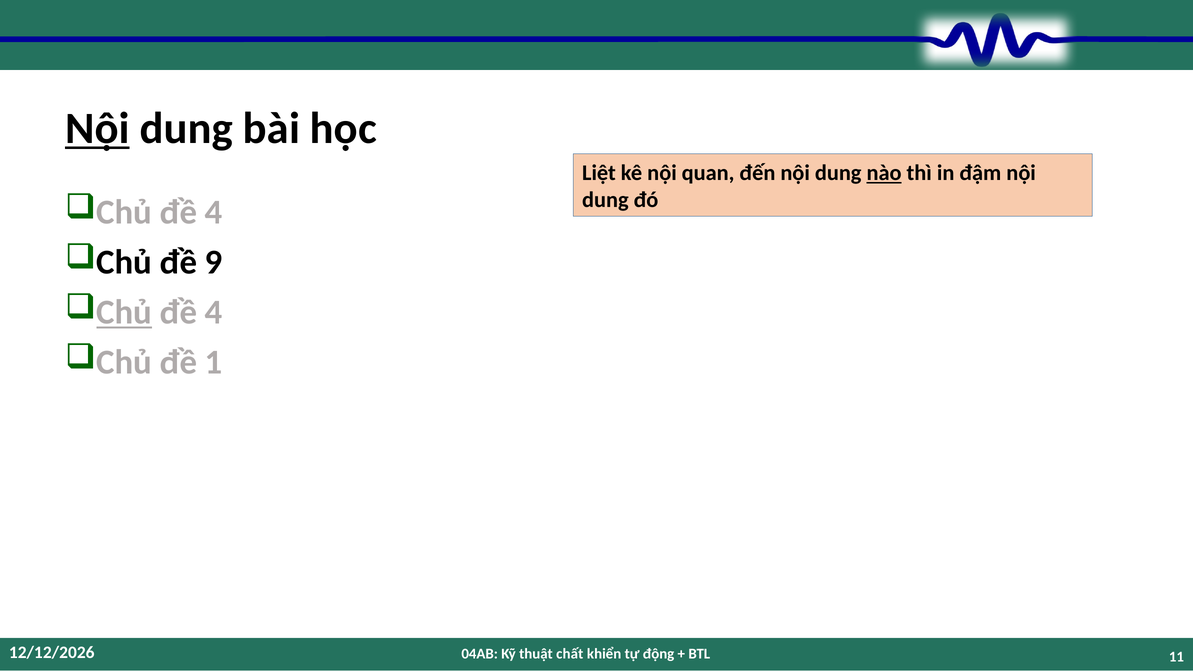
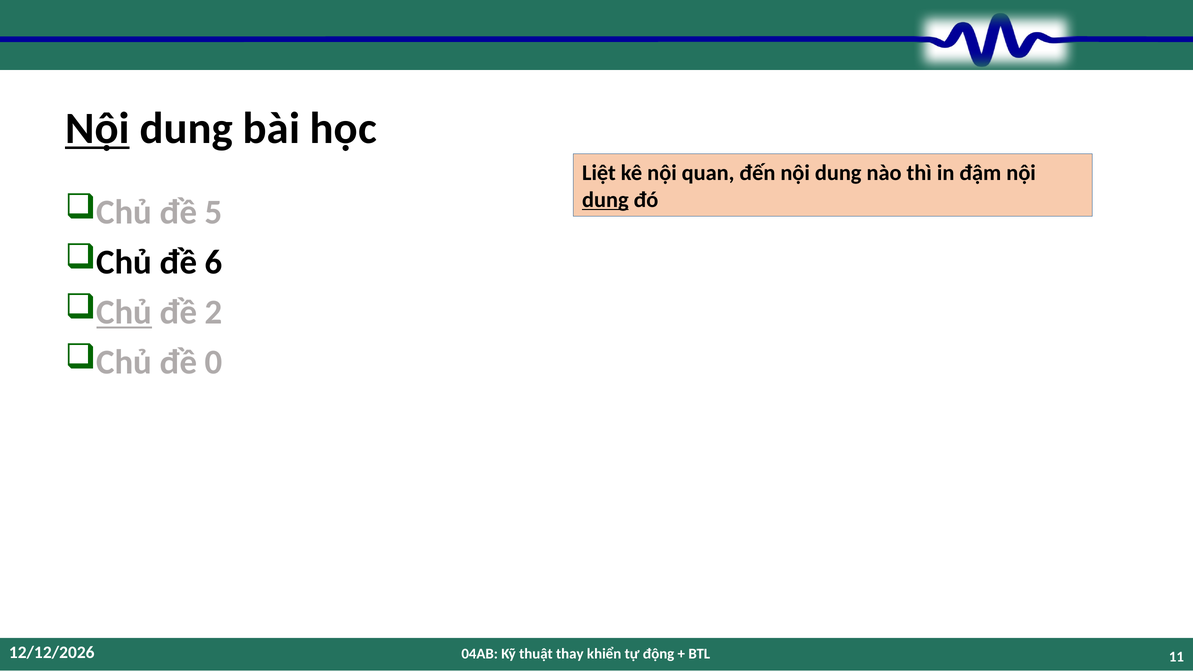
nào underline: present -> none
dung at (605, 200) underline: none -> present
4 at (214, 212): 4 -> 5
9: 9 -> 6
4 at (214, 313): 4 -> 2
1: 1 -> 0
chất: chất -> thay
